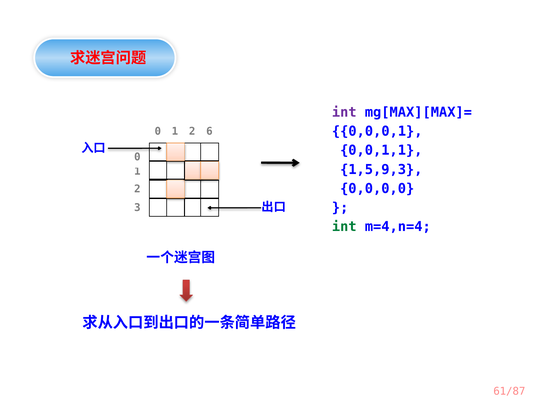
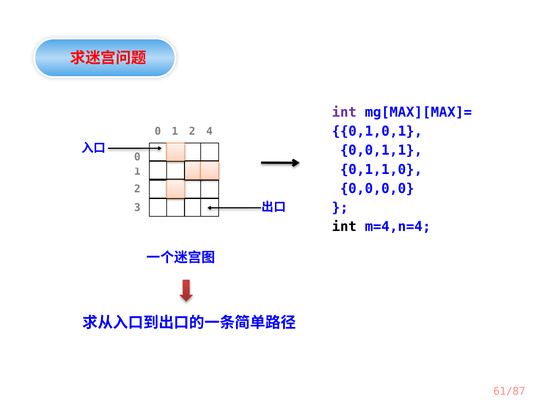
0,0,0,1: 0,0,0,1 -> 0,1,0,1
6: 6 -> 4
1,5,9,3: 1,5,9,3 -> 0,1,1,0
int at (344, 227) colour: green -> black
